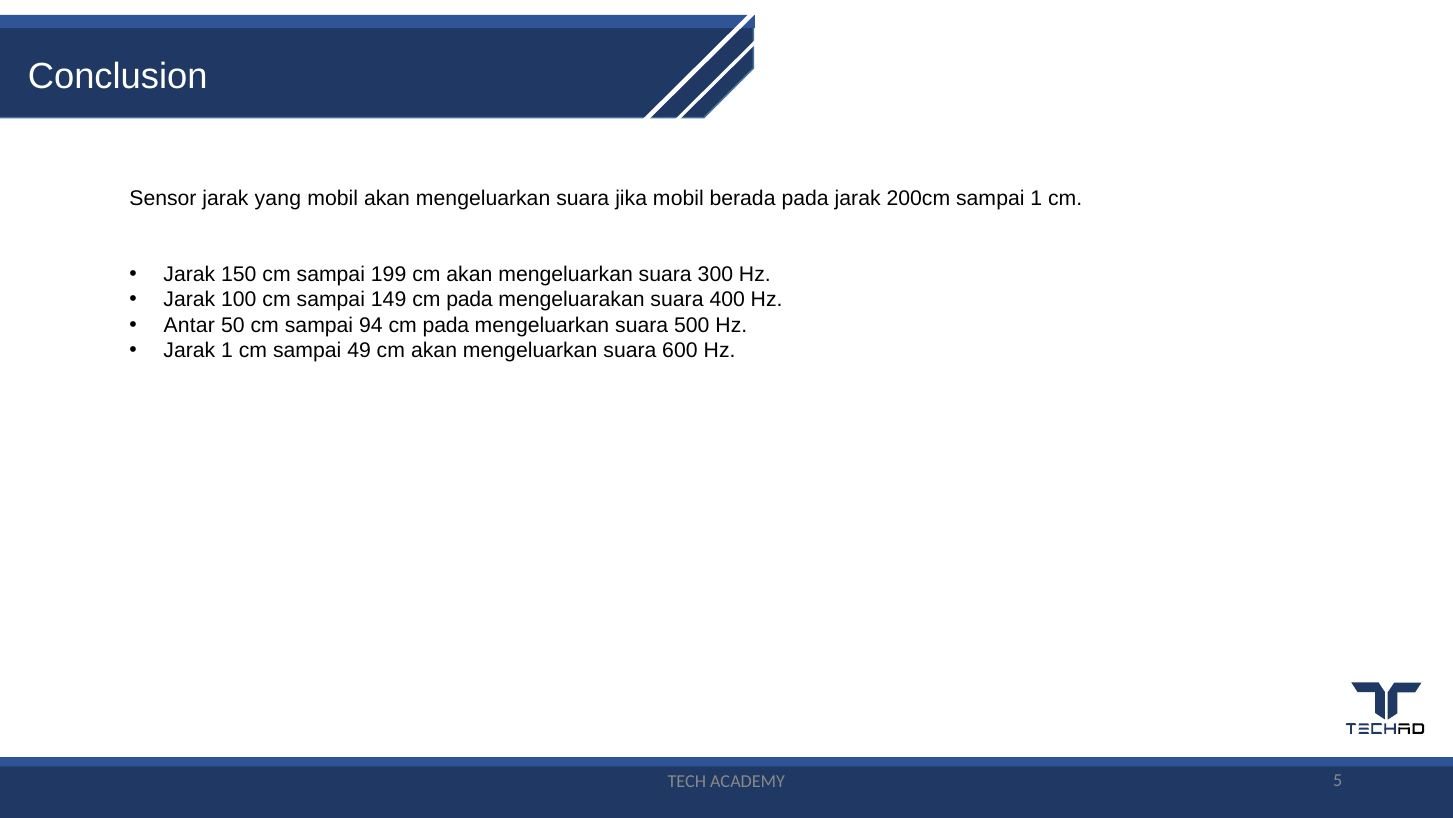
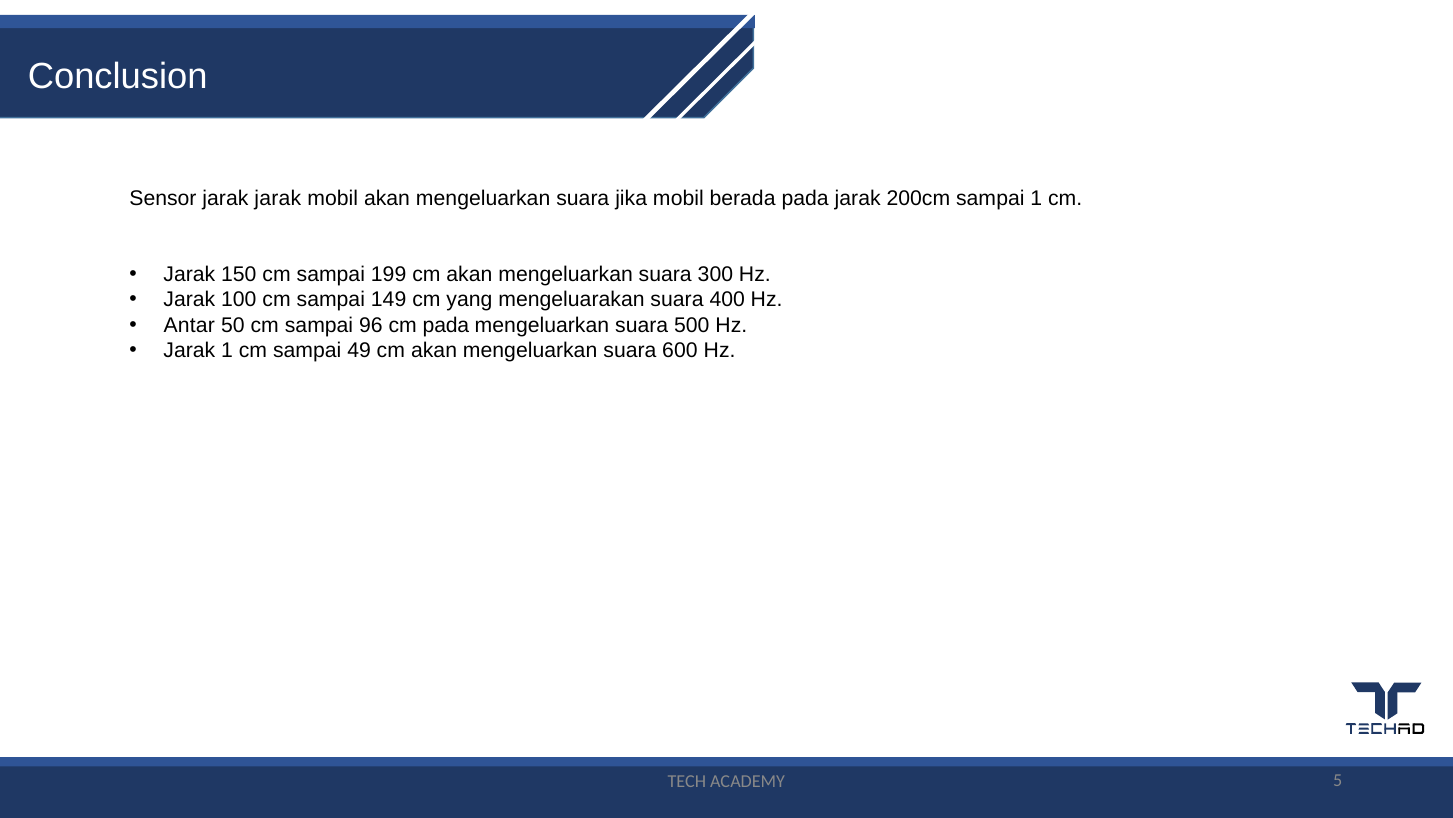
jarak yang: yang -> jarak
149 cm pada: pada -> yang
94: 94 -> 96
